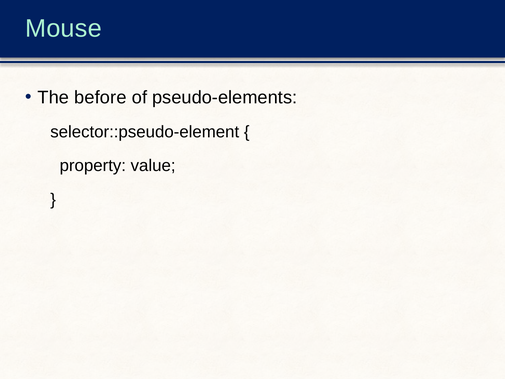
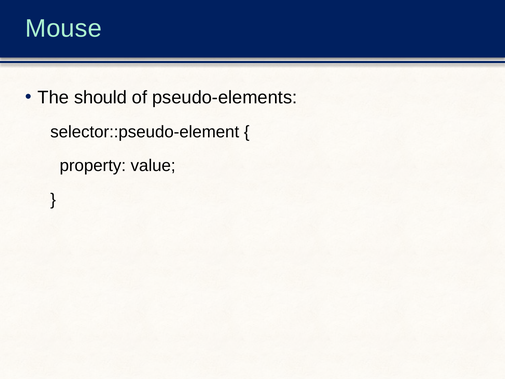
before: before -> should
